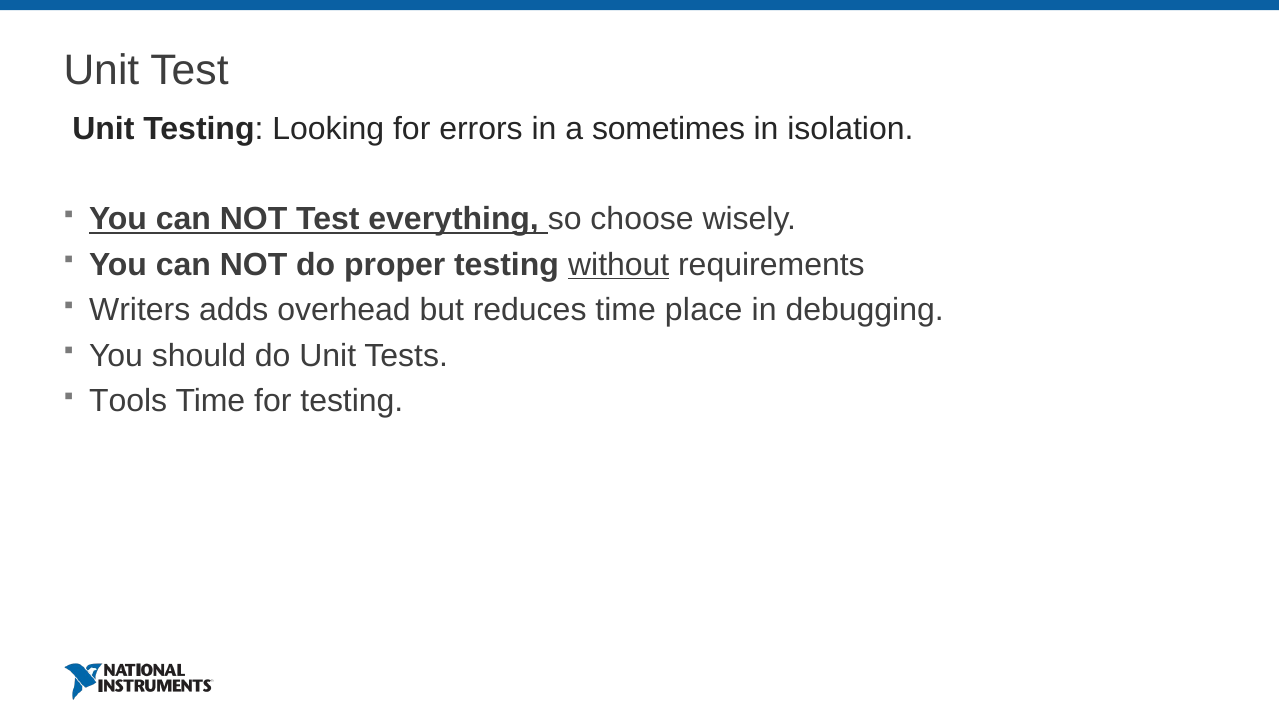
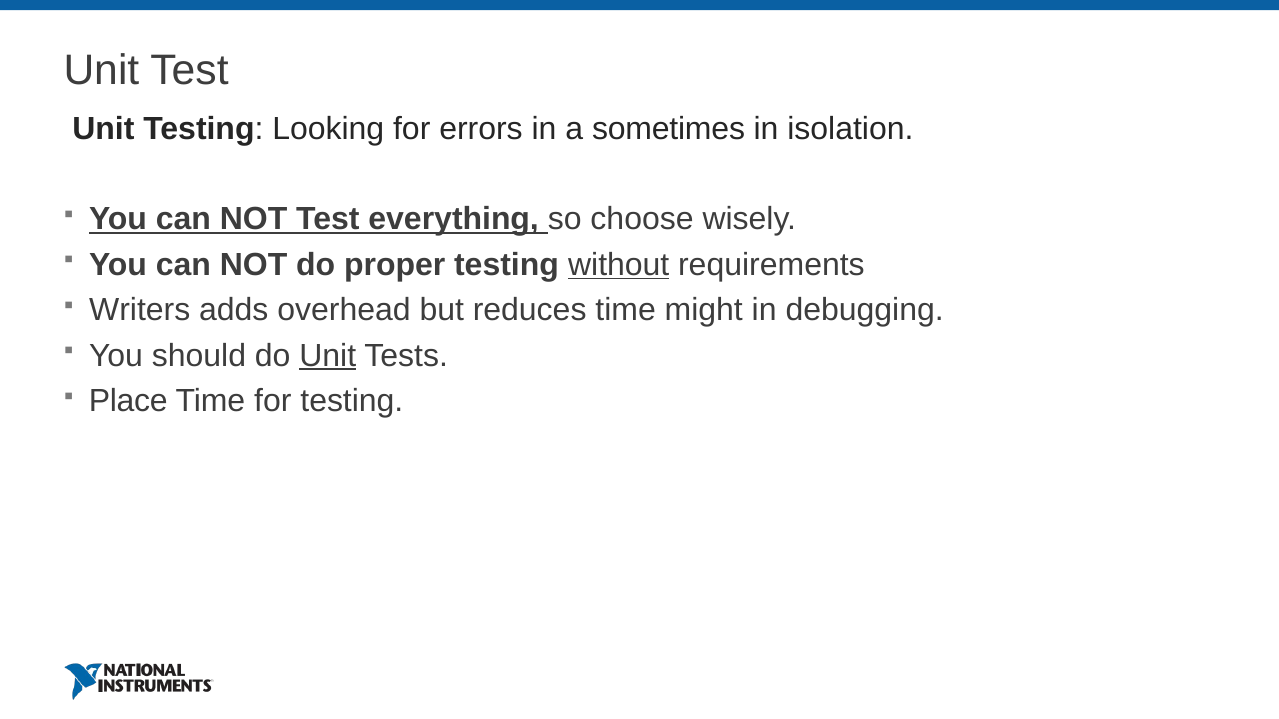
place: place -> might
Unit at (328, 356) underline: none -> present
Tools: Tools -> Place
